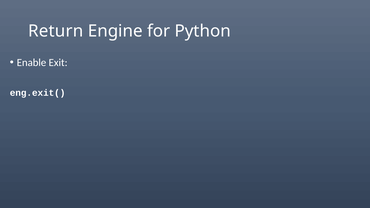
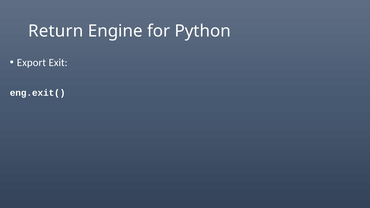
Enable: Enable -> Export
